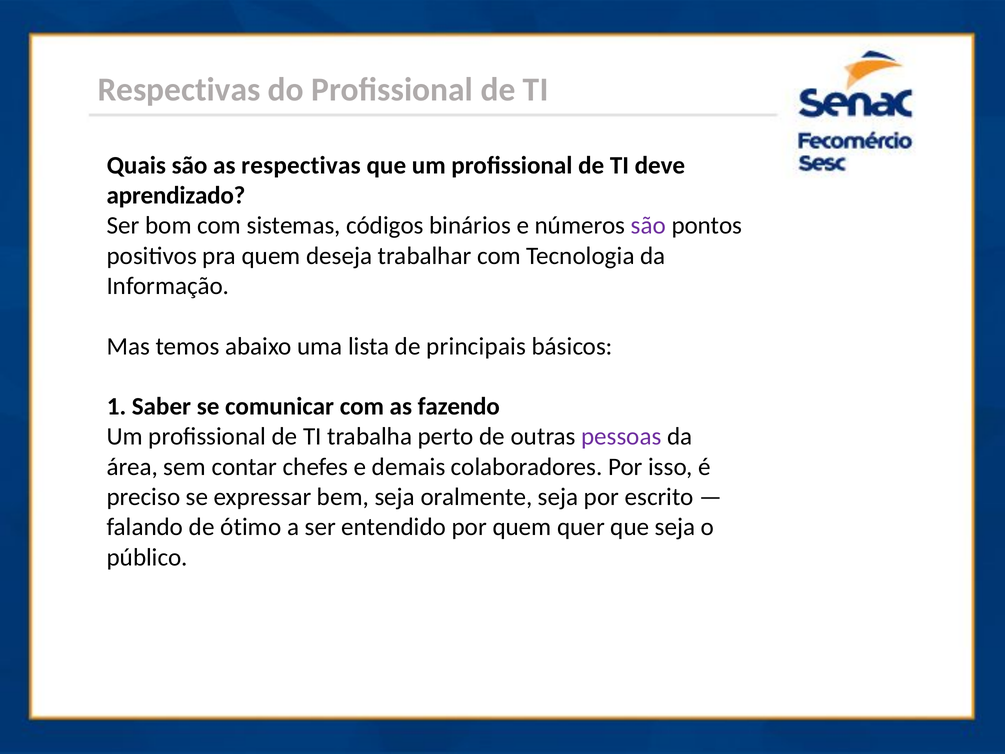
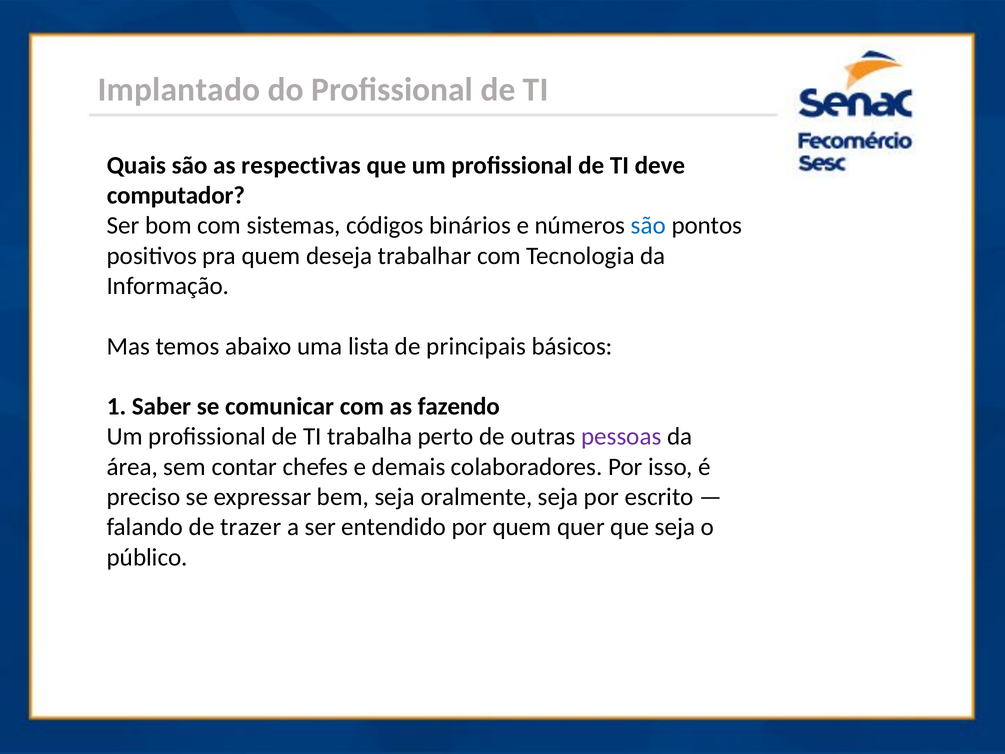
Respectivas at (179, 90): Respectivas -> Implantado
aprendizado: aprendizado -> computador
são at (648, 226) colour: purple -> blue
ótimo: ótimo -> trazer
